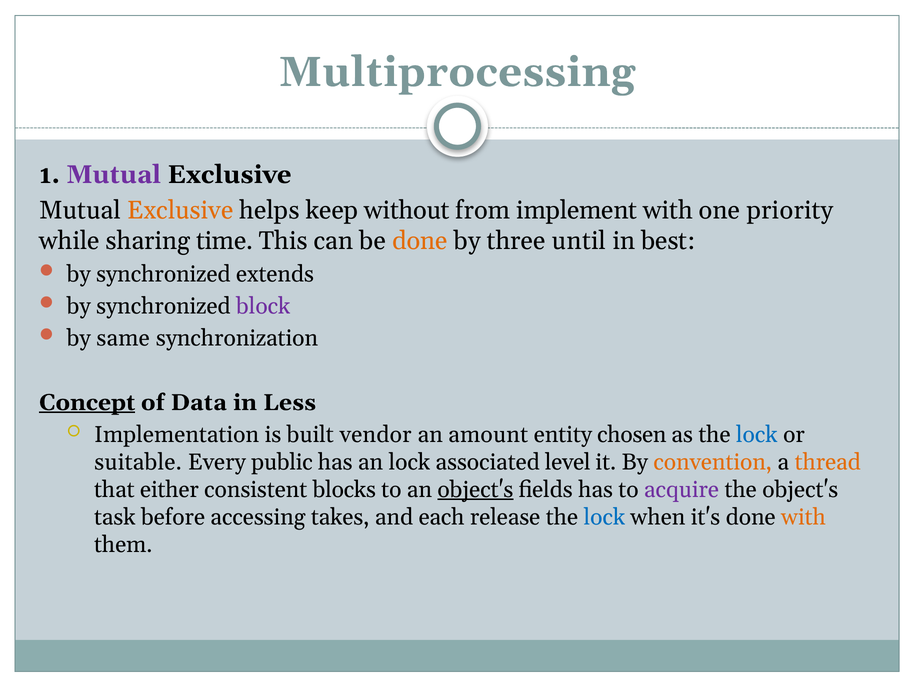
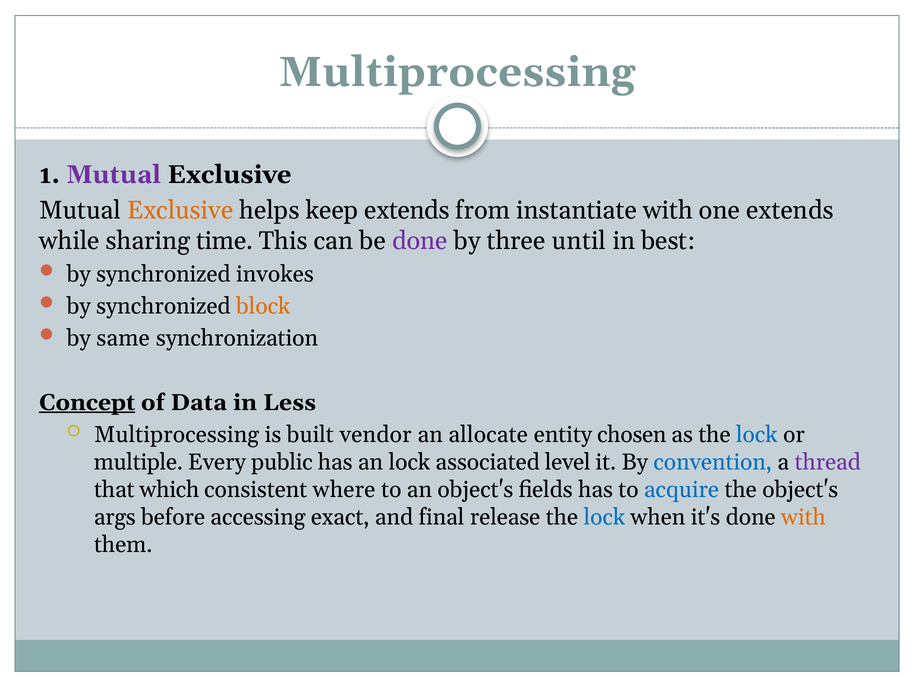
keep without: without -> extends
implement: implement -> instantiate
one priority: priority -> extends
done at (420, 241) colour: orange -> purple
extends: extends -> invokes
block colour: purple -> orange
Implementation at (177, 434): Implementation -> Multiprocessing
amount: amount -> allocate
suitable: suitable -> multiple
convention colour: orange -> blue
thread colour: orange -> purple
either: either -> which
blocks: blocks -> where
object's at (475, 489) underline: present -> none
acquire colour: purple -> blue
task: task -> args
takes: takes -> exact
each: each -> final
